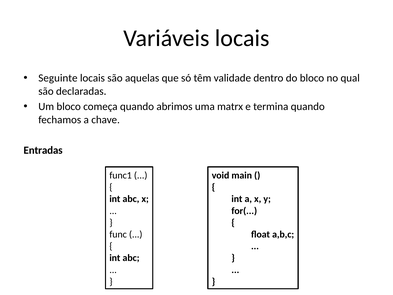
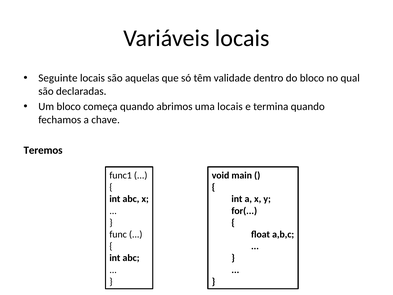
uma matrx: matrx -> locais
Entradas: Entradas -> Teremos
